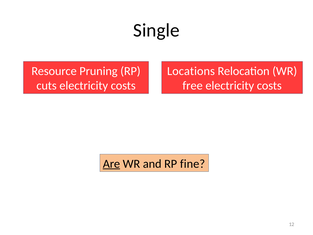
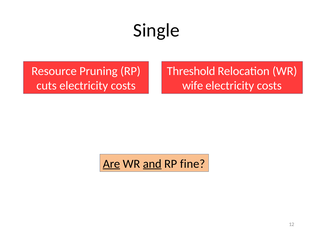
Locations: Locations -> Threshold
free: free -> wife
and underline: none -> present
